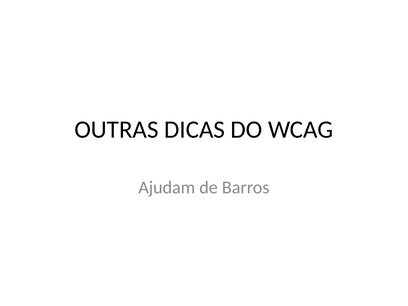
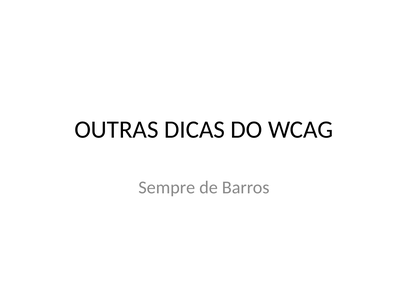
Ajudam: Ajudam -> Sempre
